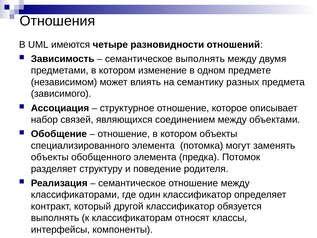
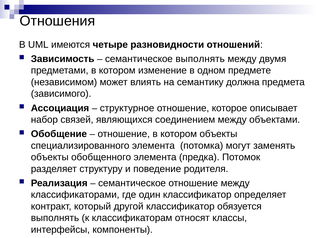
разных: разных -> должна
